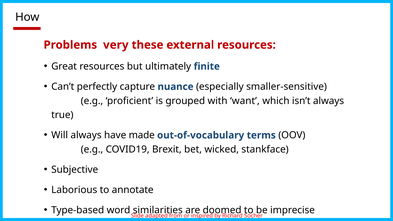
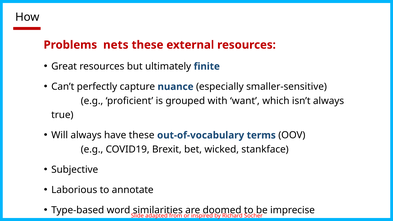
very: very -> nets
have made: made -> these
